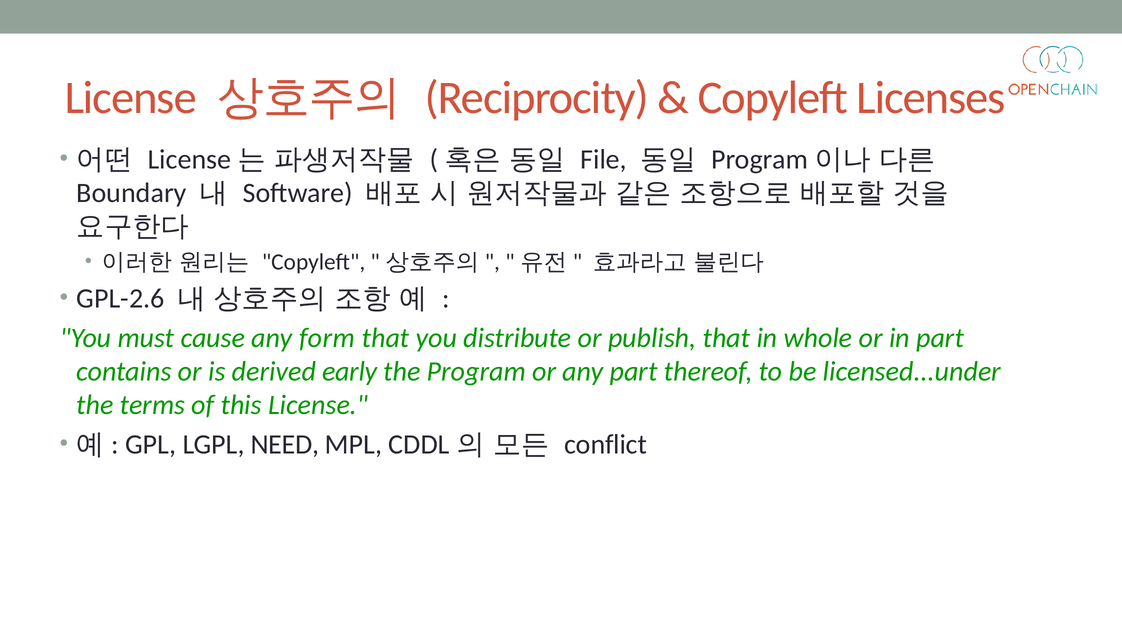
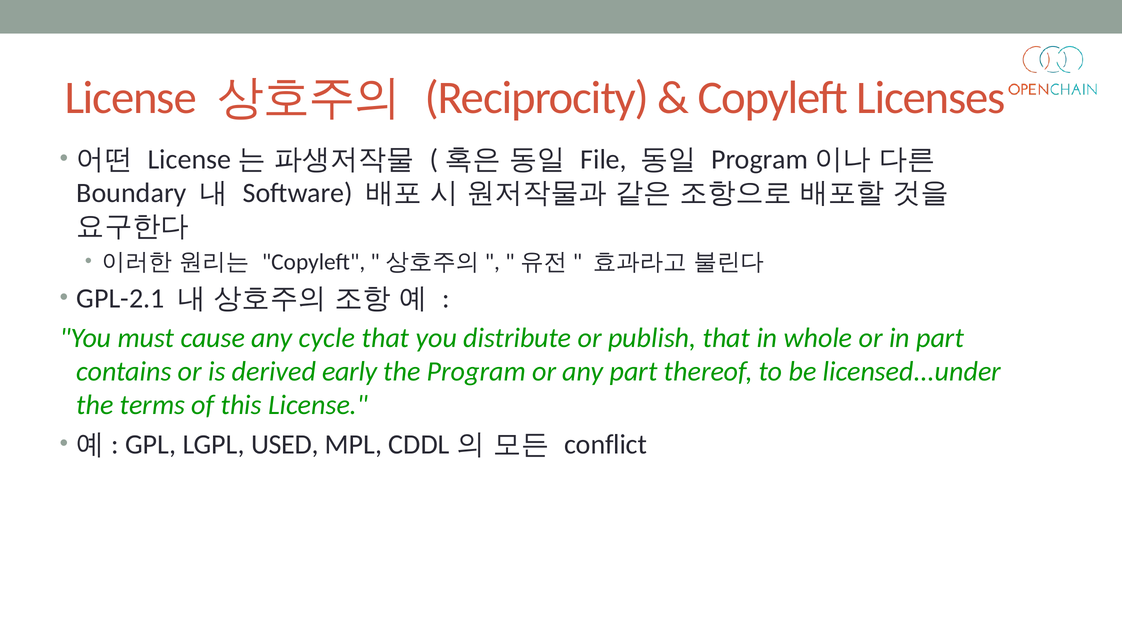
GPL-2.6: GPL-2.6 -> GPL-2.1
form: form -> cycle
NEED: NEED -> USED
